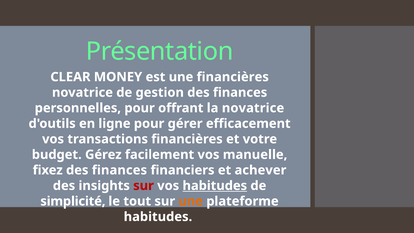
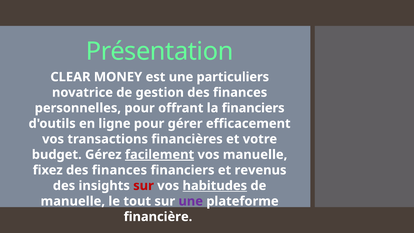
une financières: financières -> particuliers
la novatrice: novatrice -> financiers
facilement underline: none -> present
achever: achever -> revenus
simplicité at (73, 201): simplicité -> manuelle
une at (191, 201) colour: orange -> purple
habitudes at (158, 217): habitudes -> financière
